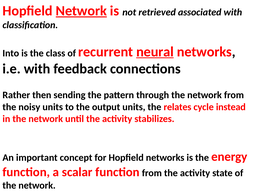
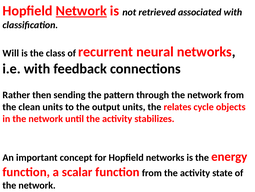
Into: Into -> Will
neural underline: present -> none
noisy: noisy -> clean
instead: instead -> objects
